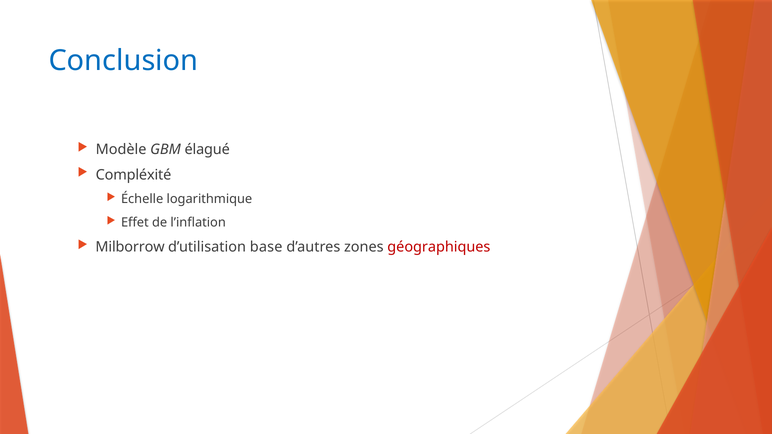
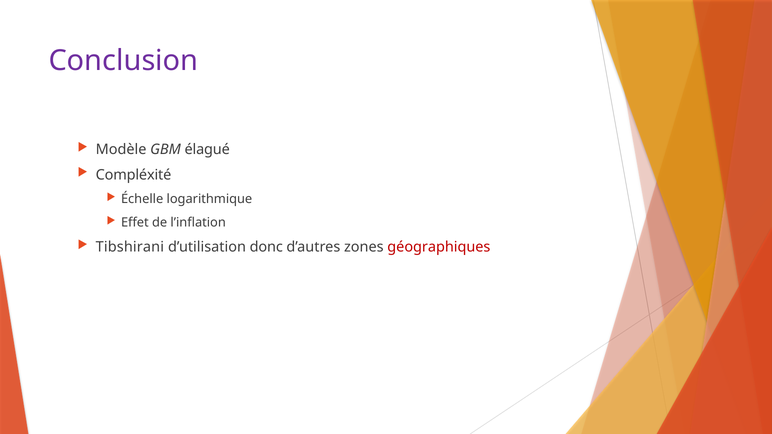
Conclusion colour: blue -> purple
Milborrow: Milborrow -> Tibshirani
base: base -> donc
